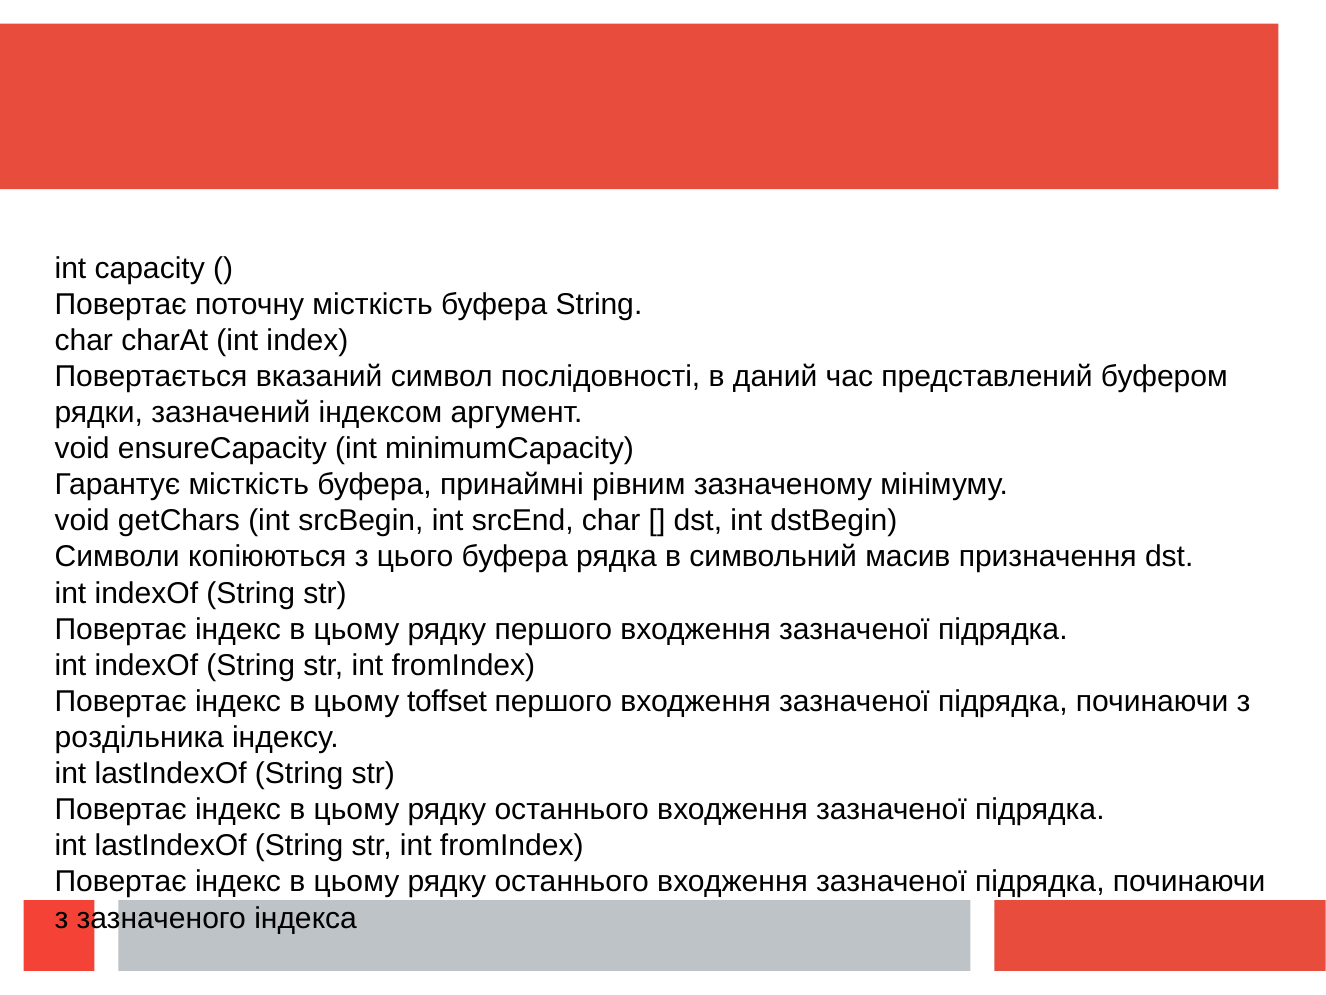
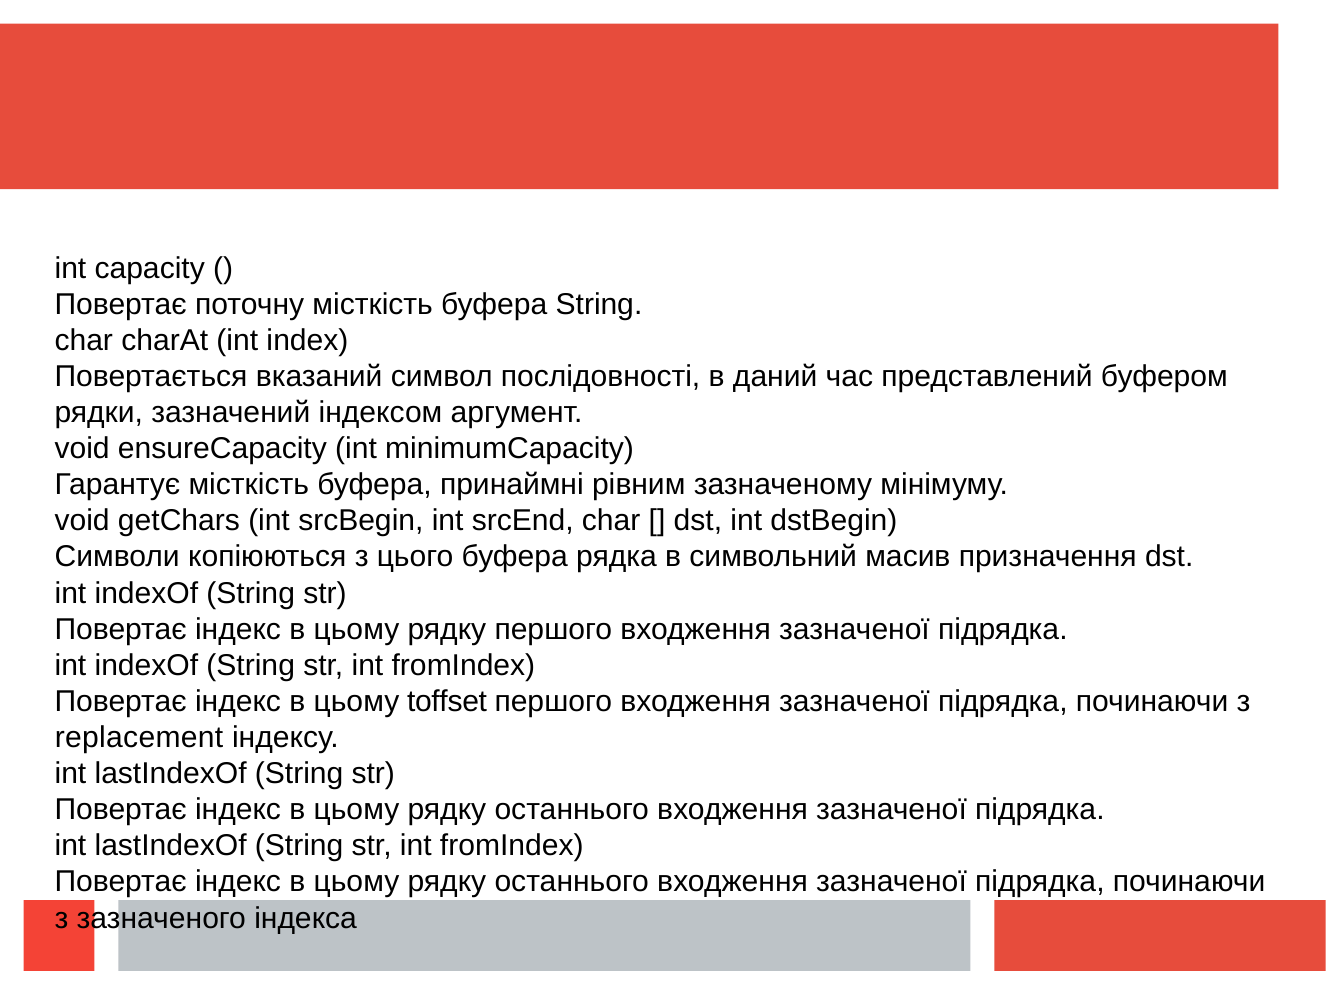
роздільника: роздільника -> replacement
